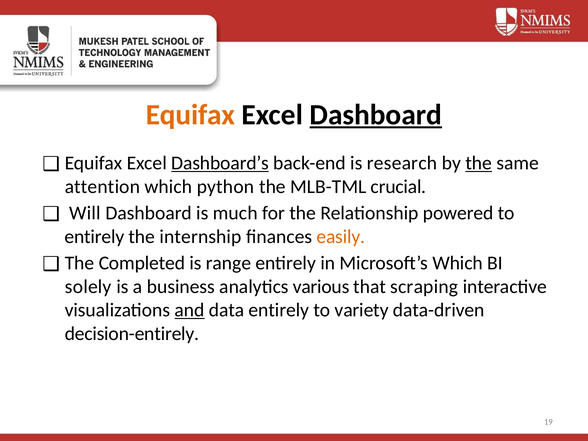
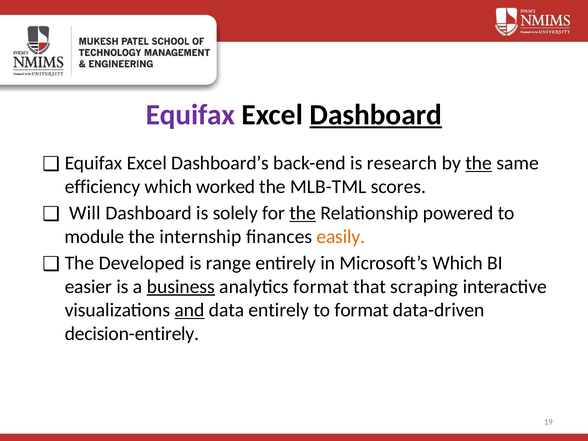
Equifax colour: orange -> purple
Dashboard’s underline: present -> none
attention: attention -> efficiency
python: python -> worked
crucial: crucial -> scores
much: much -> solely
the at (303, 213) underline: none -> present
entirely at (94, 237): entirely -> module
Completed: Completed -> Developed
solely: solely -> easier
business underline: none -> present
analytics various: various -> format
to variety: variety -> format
